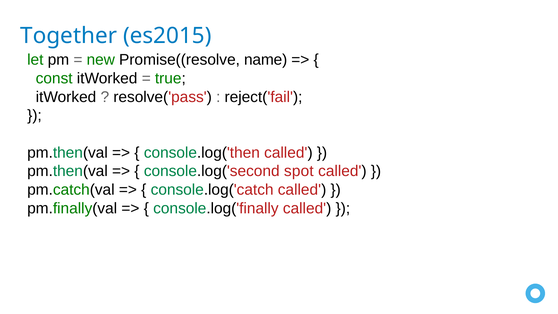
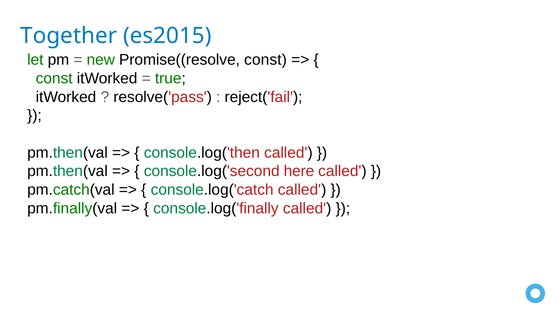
Promise((resolve name: name -> const
spot: spot -> here
